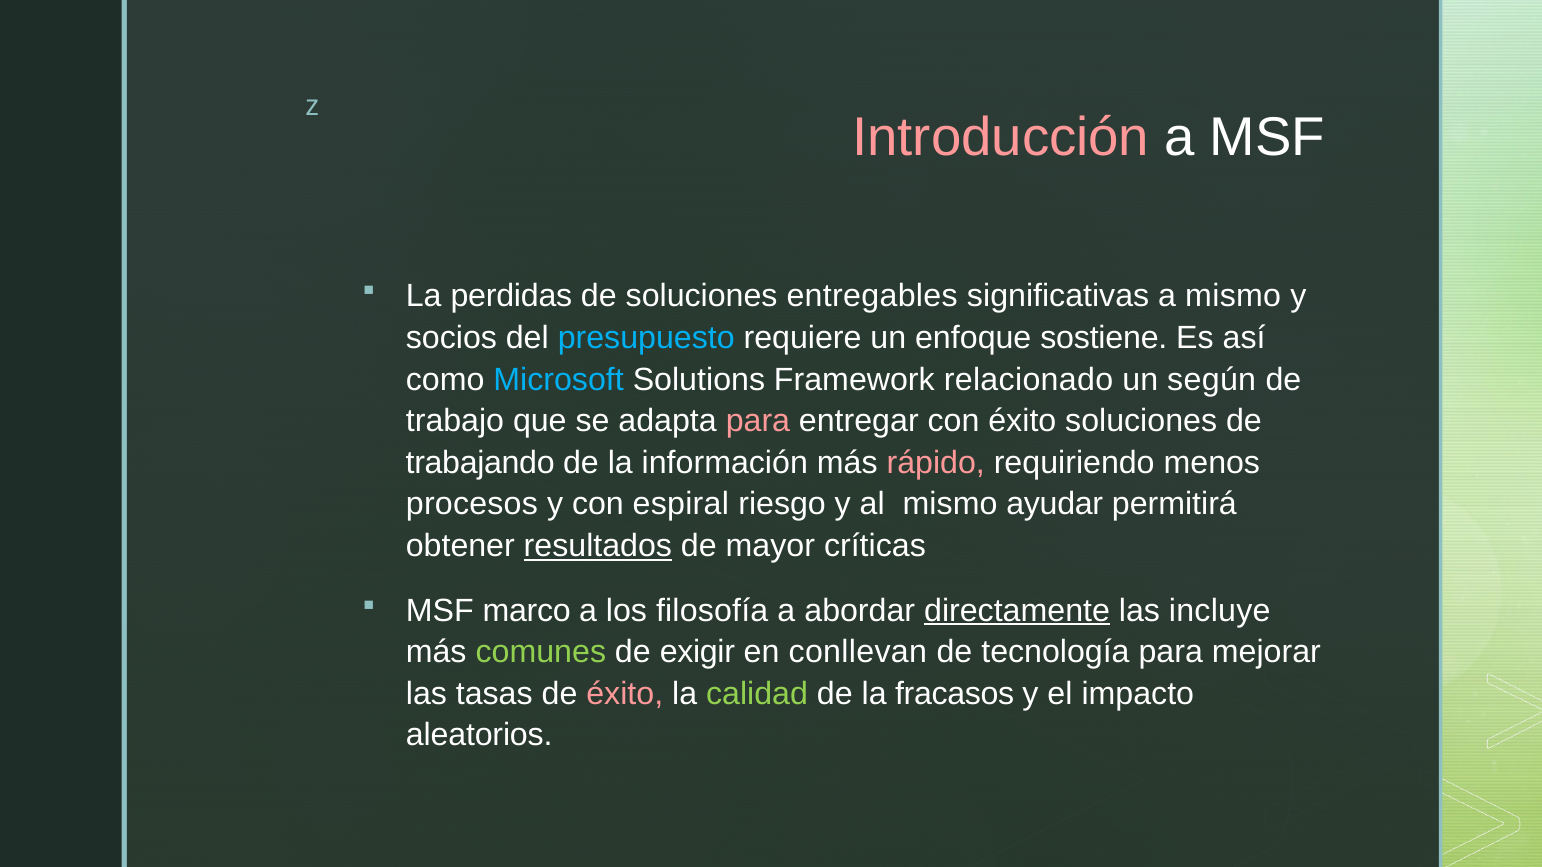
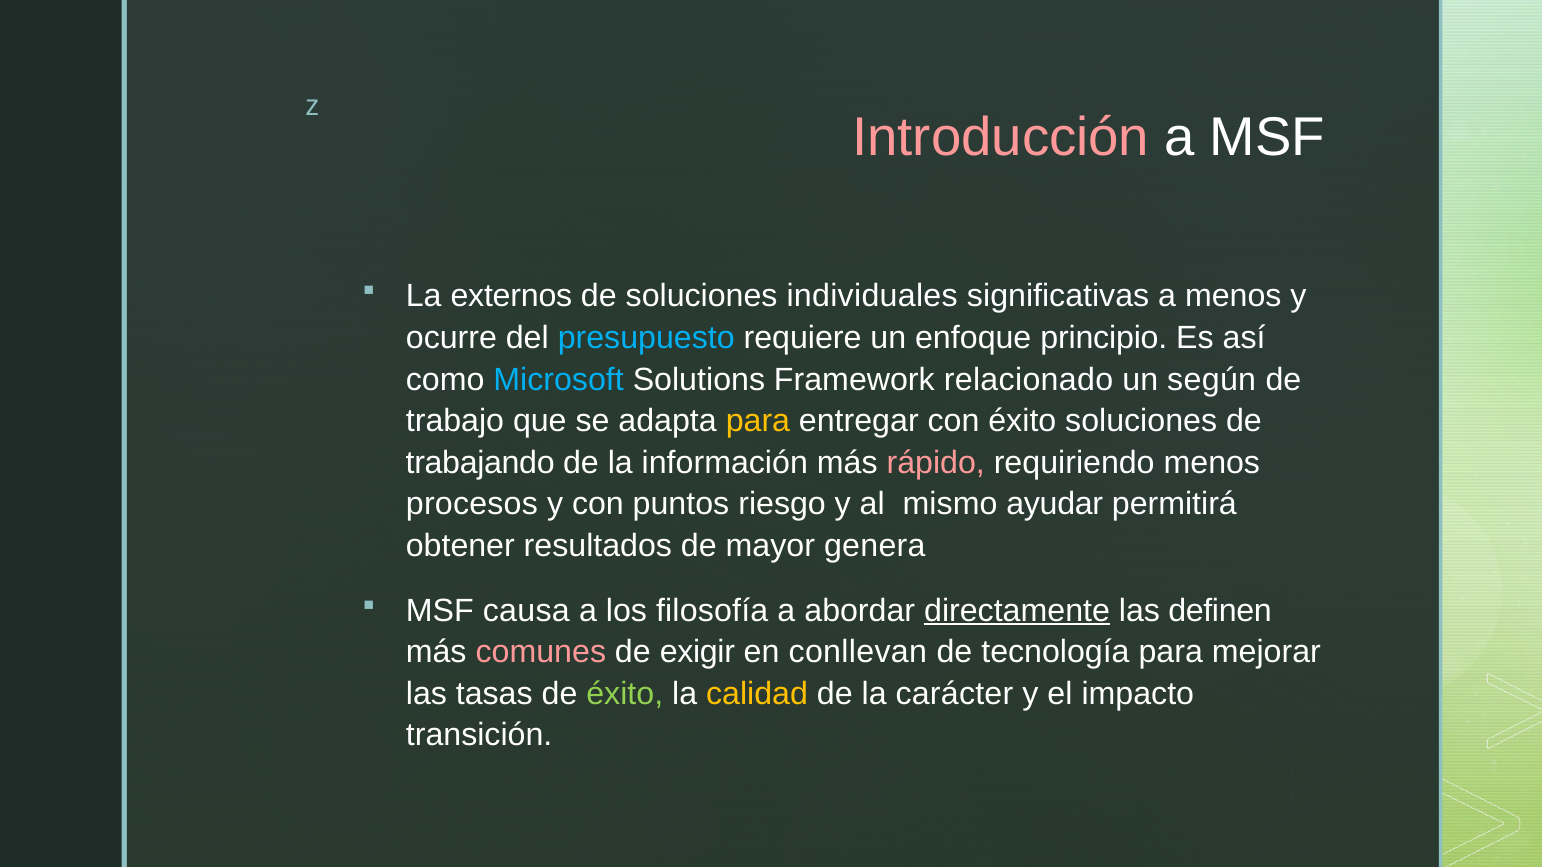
perdidas: perdidas -> externos
entregables: entregables -> individuales
a mismo: mismo -> menos
socios: socios -> ocurre
sostiene: sostiene -> principio
para at (758, 421) colour: pink -> yellow
espiral: espiral -> puntos
resultados underline: present -> none
críticas: críticas -> genera
marco: marco -> causa
incluye: incluye -> definen
comunes colour: light green -> pink
éxito at (625, 694) colour: pink -> light green
calidad colour: light green -> yellow
fracasos: fracasos -> carácter
aleatorios: aleatorios -> transición
